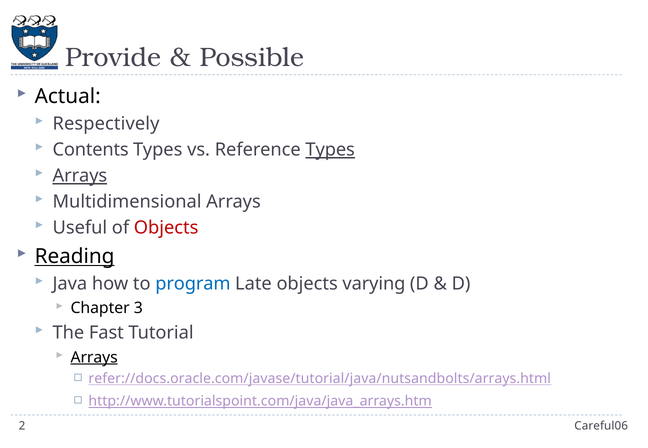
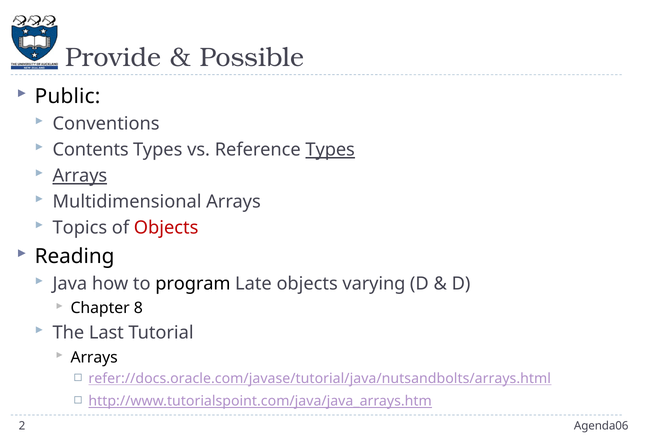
Actual: Actual -> Public
Respectively: Respectively -> Conventions
Useful: Useful -> Topics
Reading underline: present -> none
program colour: blue -> black
3: 3 -> 8
Fast: Fast -> Last
Arrays at (94, 358) underline: present -> none
Careful06: Careful06 -> Agenda06
